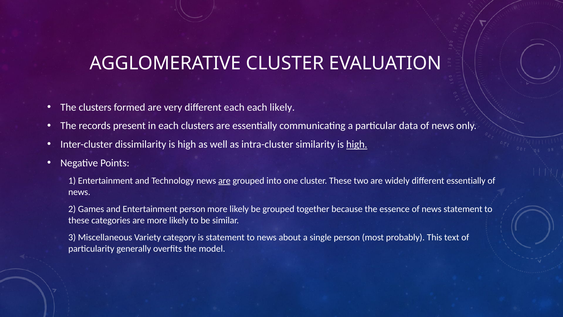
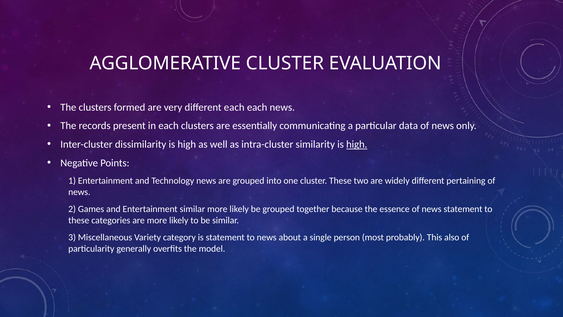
each likely: likely -> news
are at (224, 180) underline: present -> none
different essentially: essentially -> pertaining
Entertainment person: person -> similar
text: text -> also
